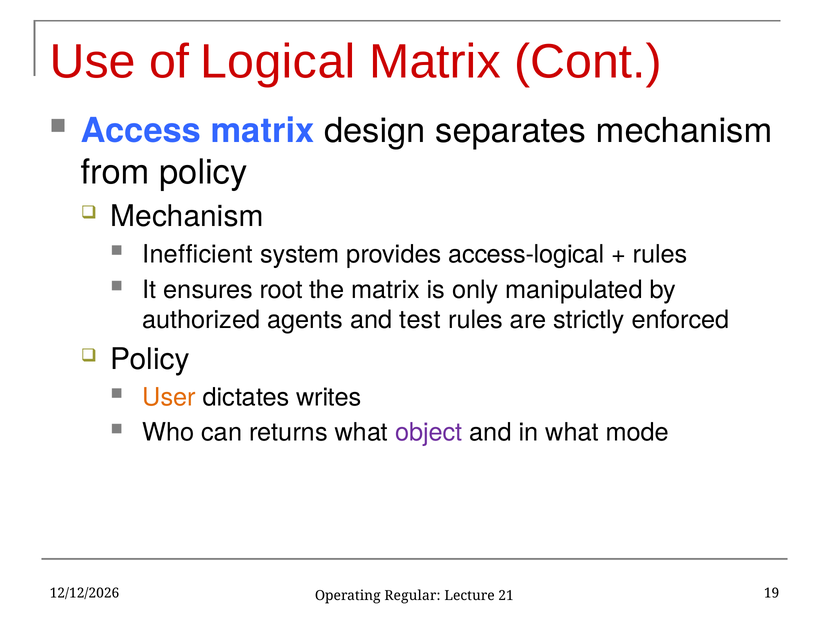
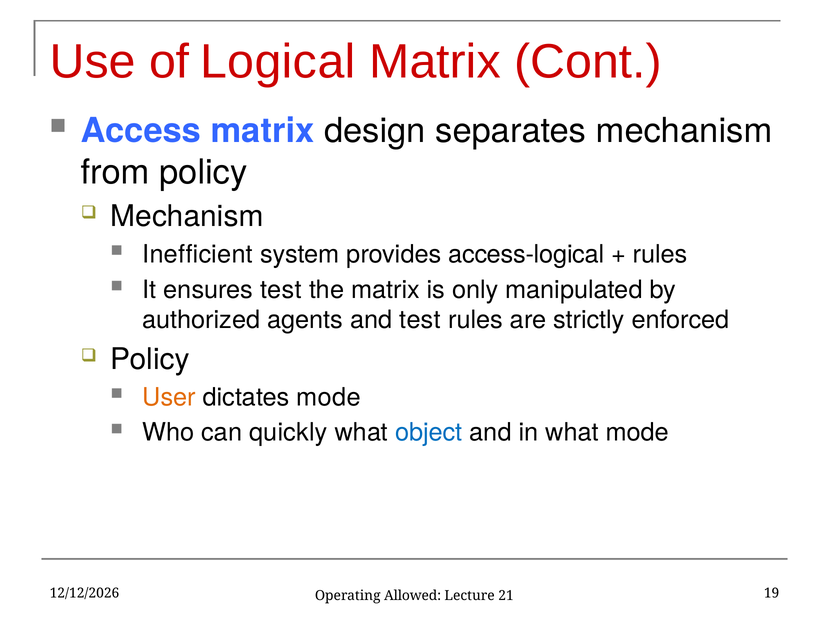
ensures root: root -> test
dictates writes: writes -> mode
returns: returns -> quickly
object colour: purple -> blue
Regular: Regular -> Allowed
